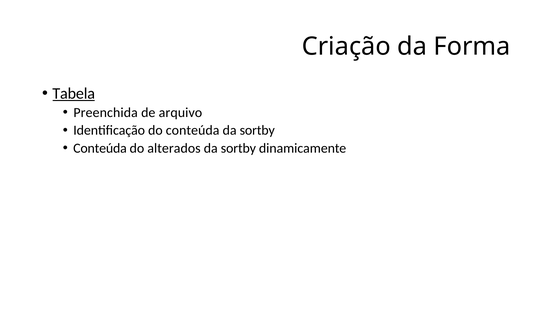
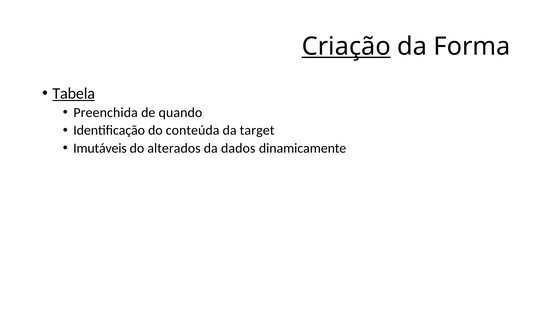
Criação underline: none -> present
arquivo: arquivo -> quando
sortby at (257, 130): sortby -> target
Conteúda at (100, 148): Conteúda -> Imutáveis
sortby at (238, 148): sortby -> dados
